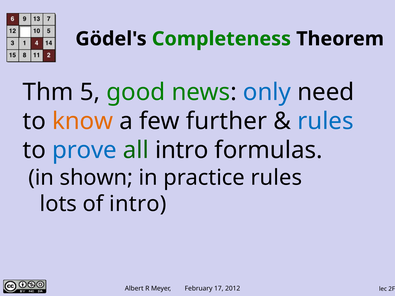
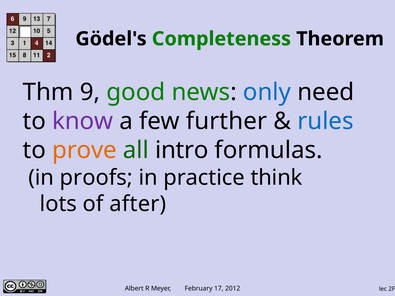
5: 5 -> 9
know colour: orange -> purple
prove colour: blue -> orange
shown: shown -> proofs
practice rules: rules -> think
of intro: intro -> after
